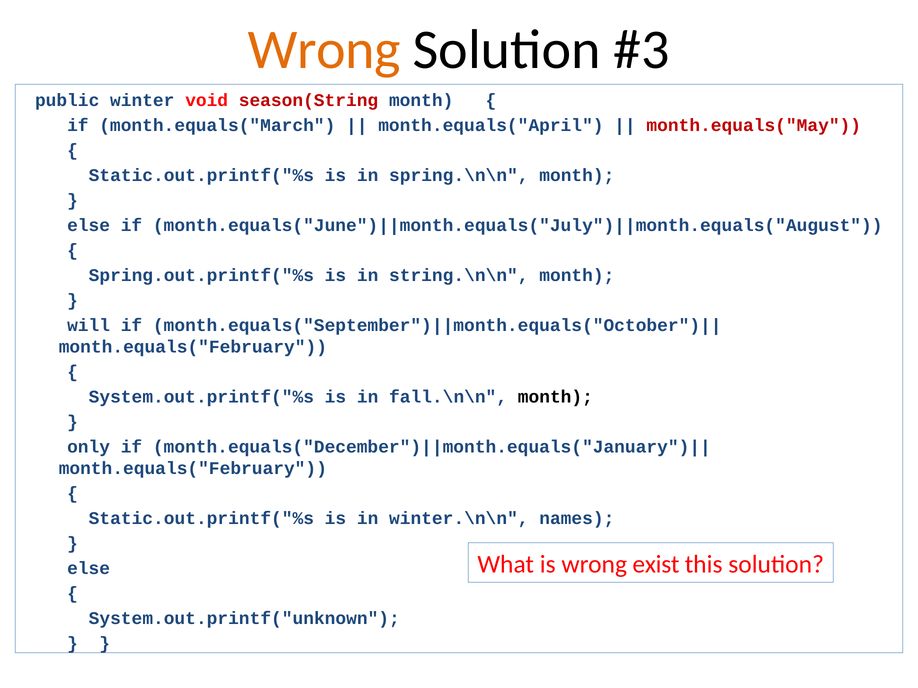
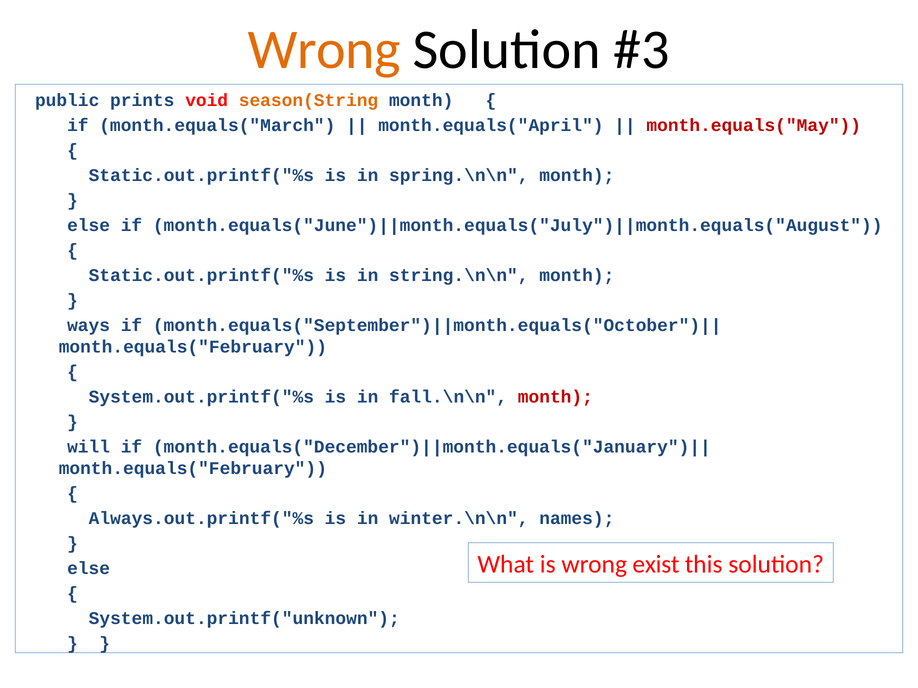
winter: winter -> prints
season(String colour: red -> orange
Spring.out.printf("%s at (201, 276): Spring.out.printf("%s -> Static.out.printf("%s
will: will -> ways
month at (555, 397) colour: black -> red
only: only -> will
Static.out.printf("%s at (201, 519): Static.out.printf("%s -> Always.out.printf("%s
